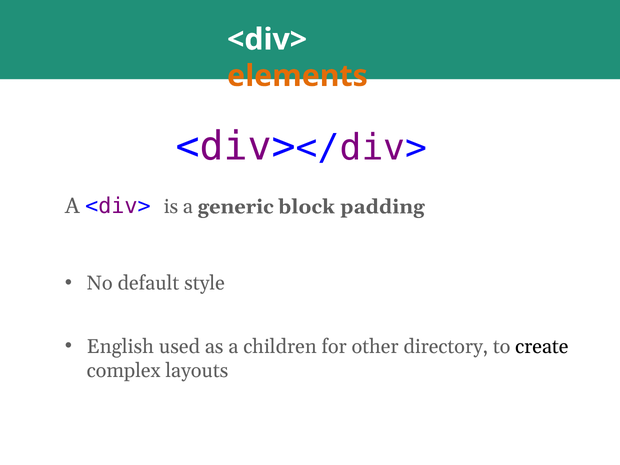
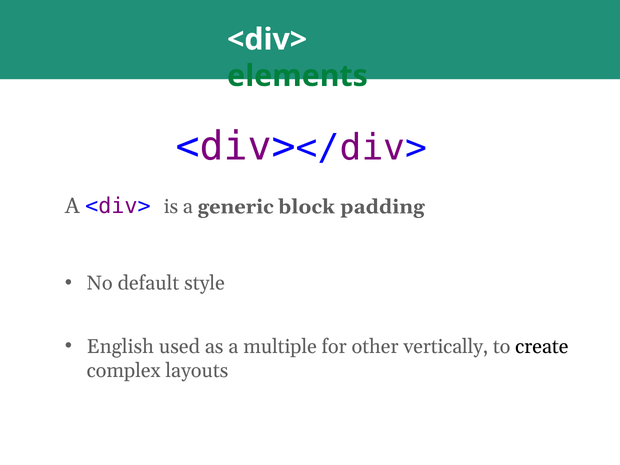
elements colour: orange -> green
children: children -> multiple
directory: directory -> vertically
